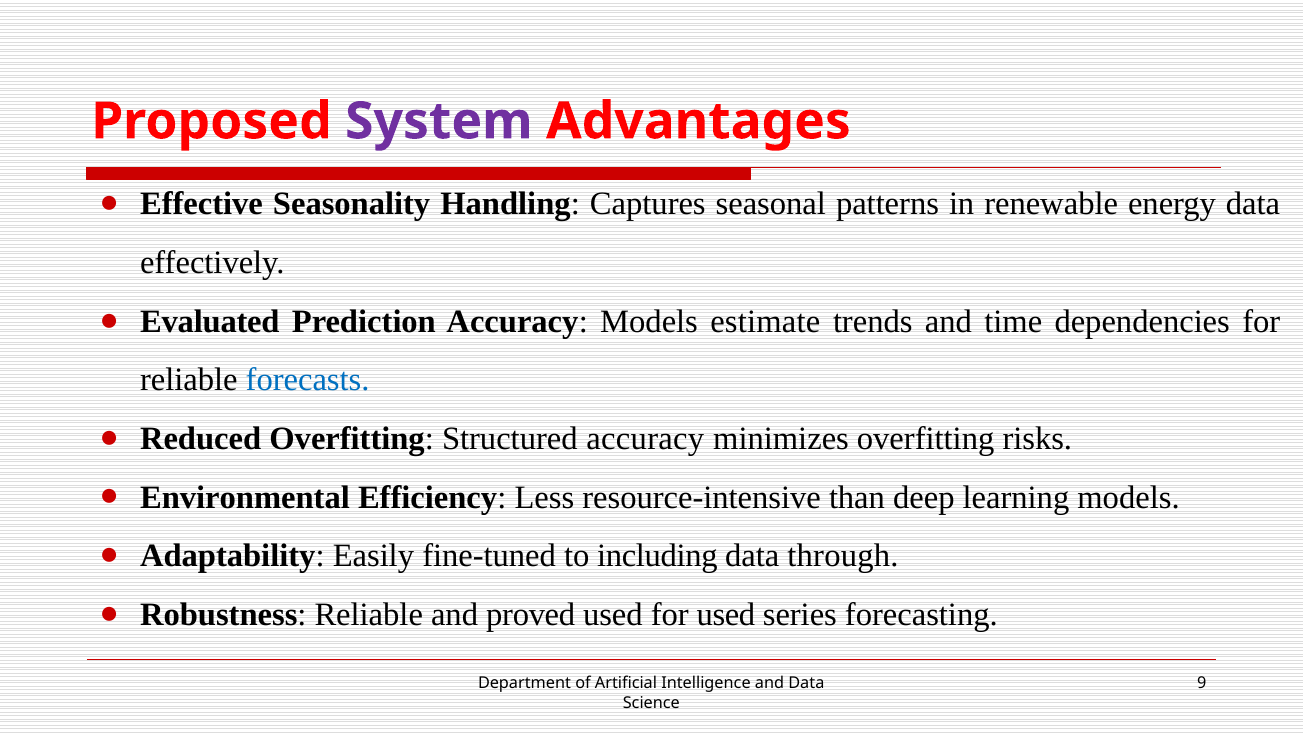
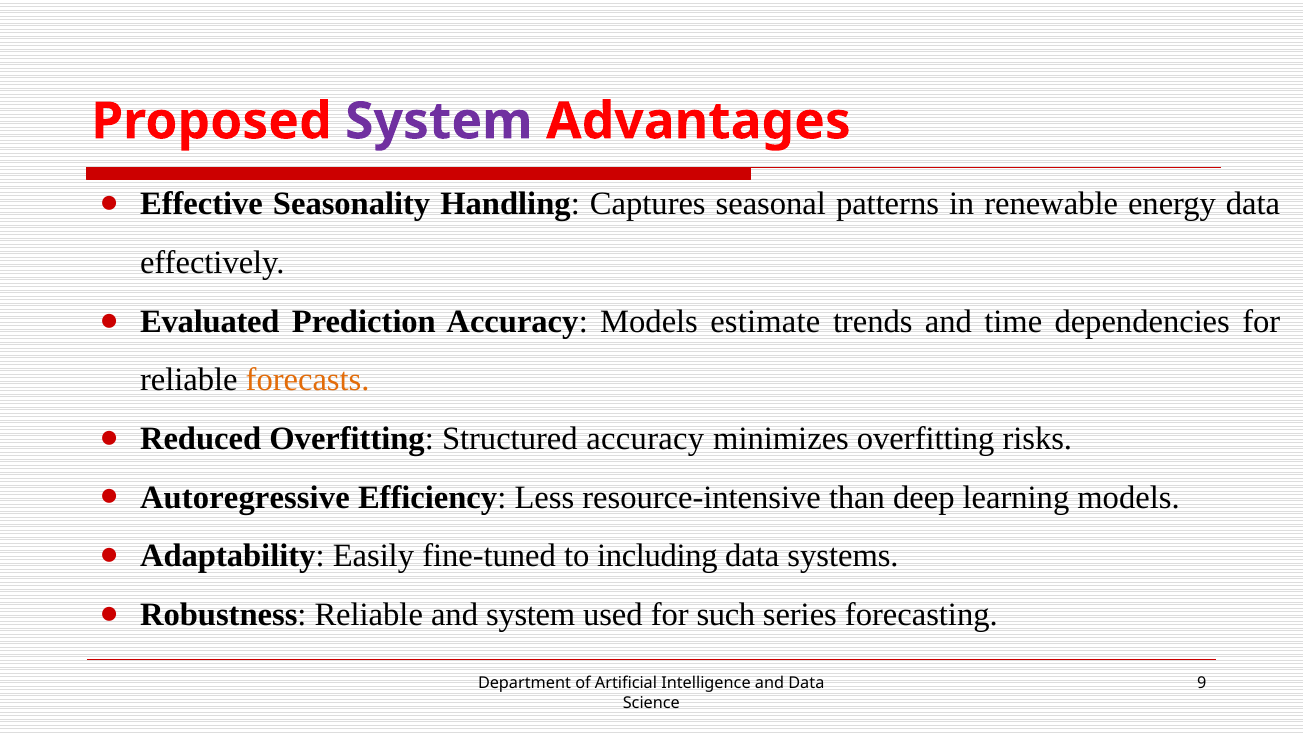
forecasts colour: blue -> orange
Environmental: Environmental -> Autoregressive
through: through -> systems
and proved: proved -> system
for used: used -> such
